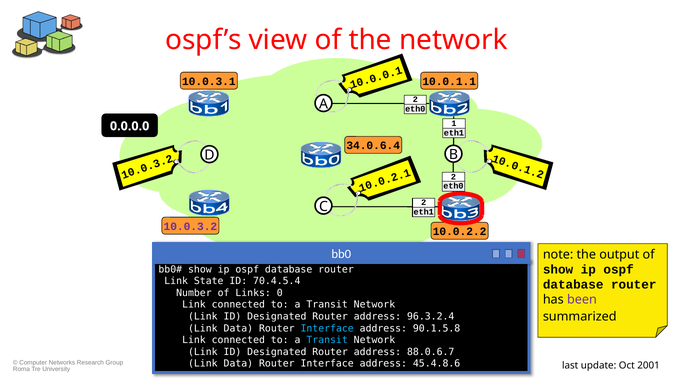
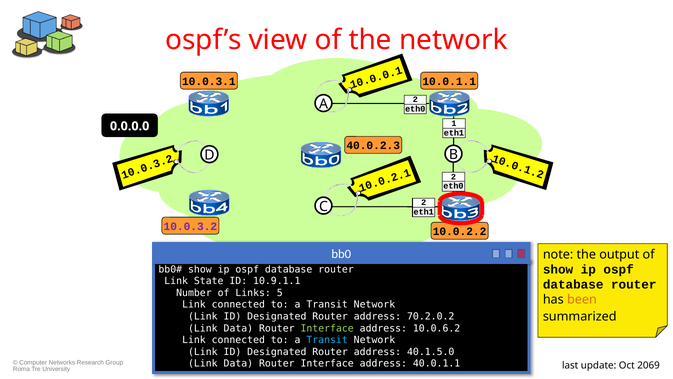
34.0.6.4: 34.0.6.4 -> 40.0.2.3
70.4.5.4: 70.4.5.4 -> 10.9.1.1
Links 0: 0 -> 5
been colour: purple -> orange
96.3.2.4: 96.3.2.4 -> 70.2.0.2
Interface at (327, 328) colour: light blue -> light green
90.1.5.8: 90.1.5.8 -> 10.0.6.2
88.0.6.7: 88.0.6.7 -> 40.1.5.0
45.4.8.6: 45.4.8.6 -> 40.0.1.1
2001: 2001 -> 2069
